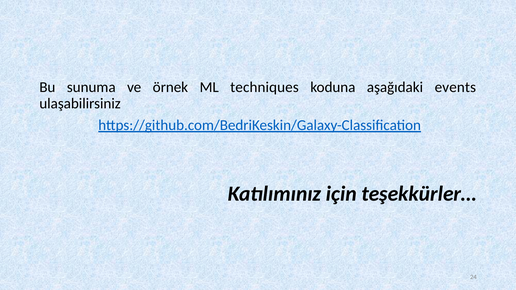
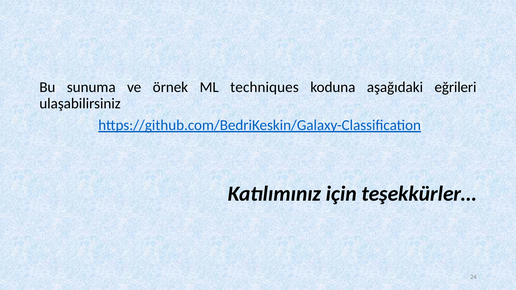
events: events -> eğrileri
